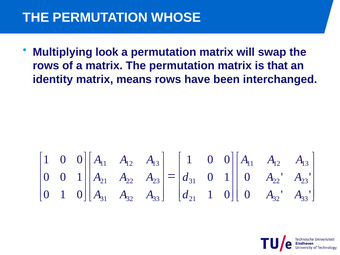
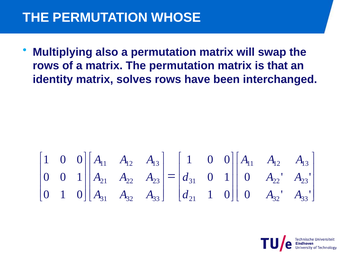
look: look -> also
means: means -> solves
